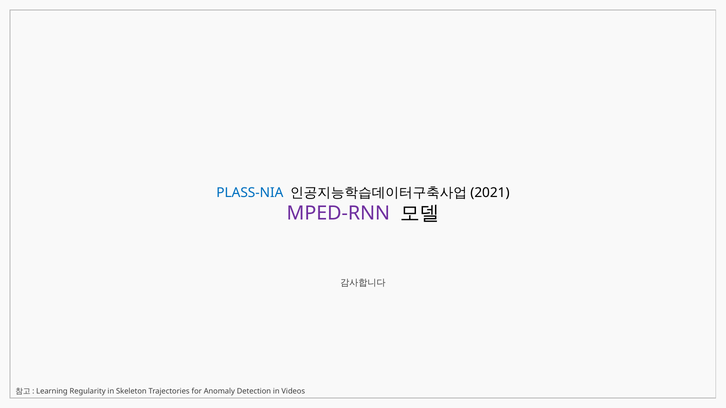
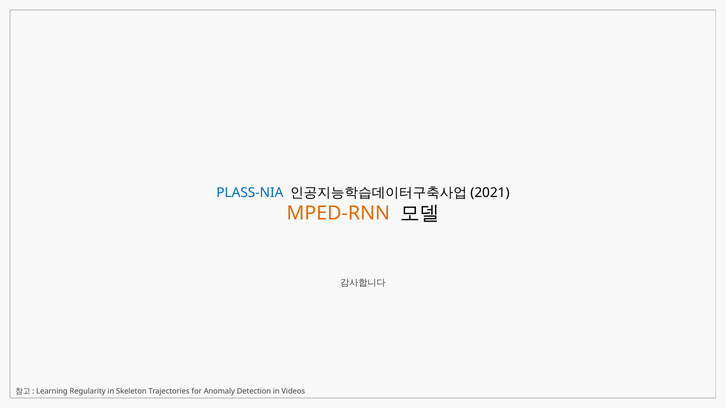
MPED-RNN colour: purple -> orange
